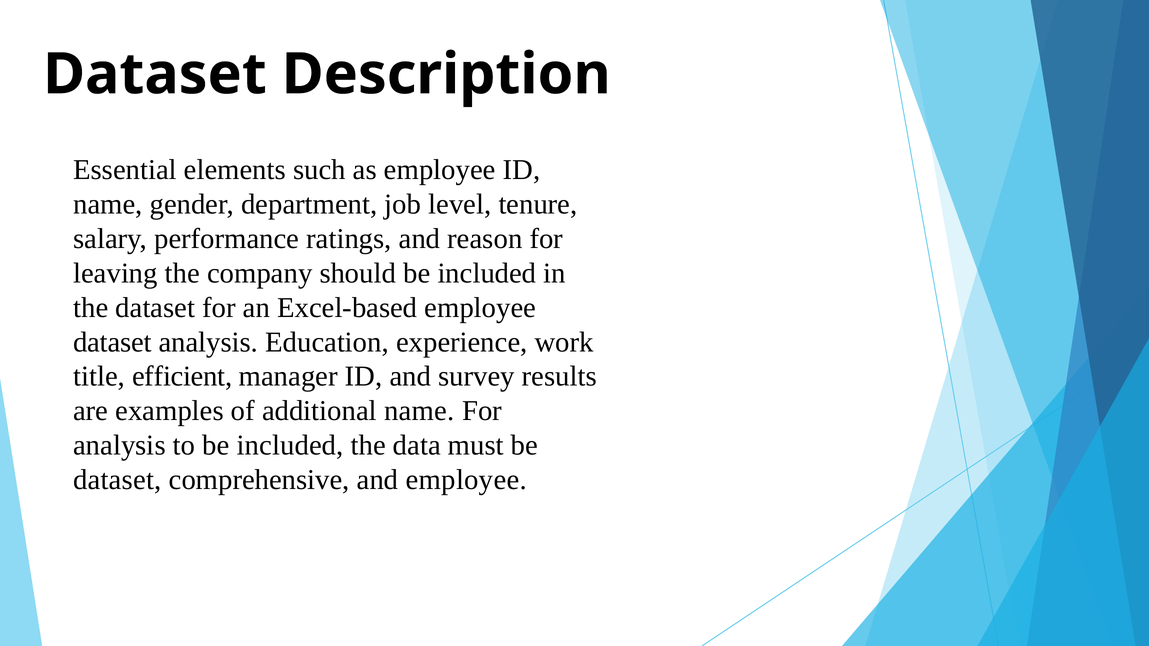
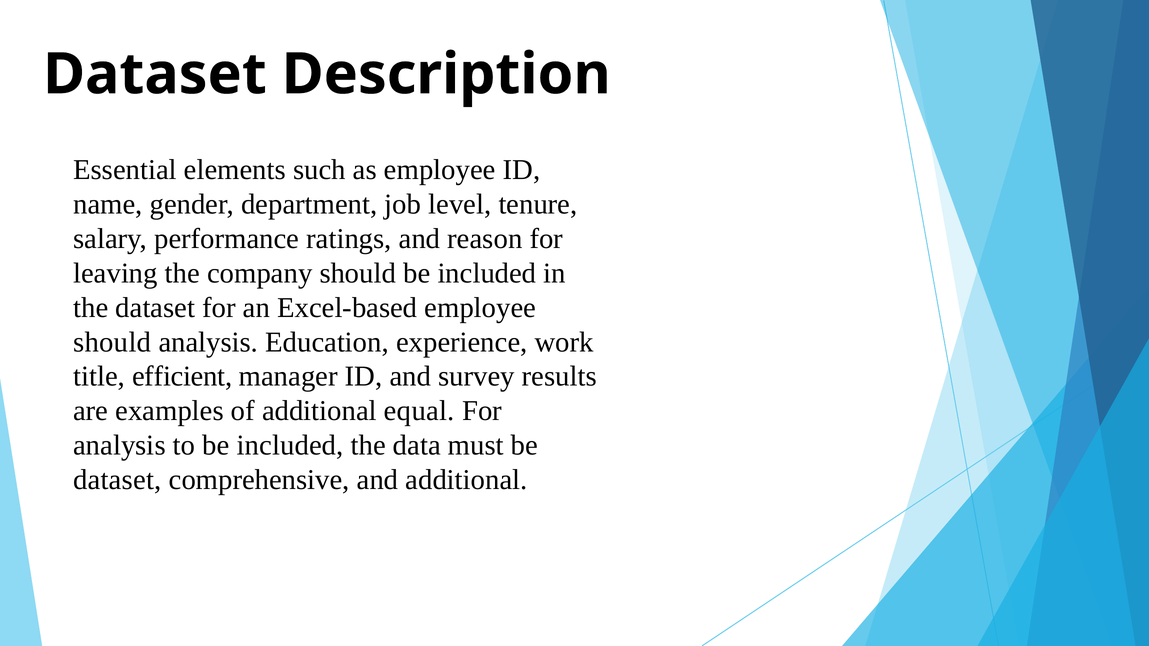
dataset at (112, 342): dataset -> should
additional name: name -> equal
and employee: employee -> additional
